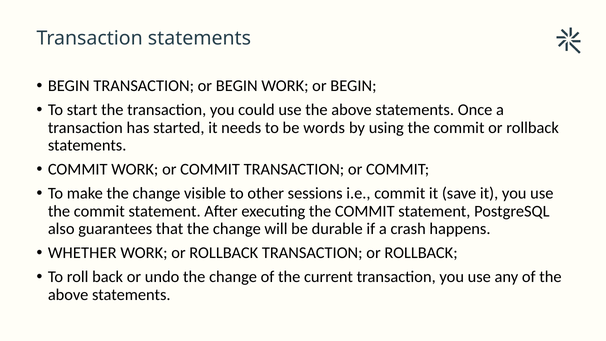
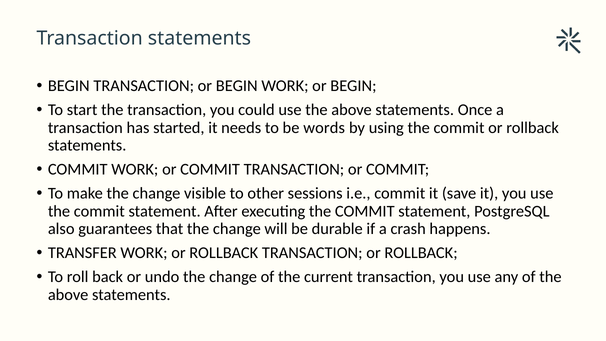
WHETHER: WHETHER -> TRANSFER
